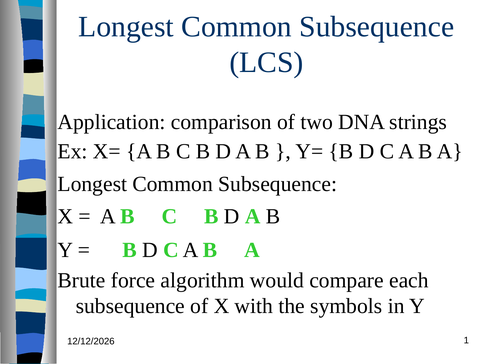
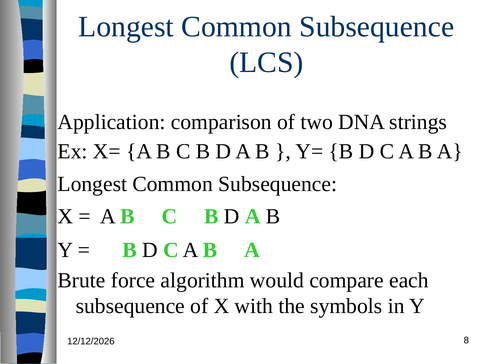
1: 1 -> 8
